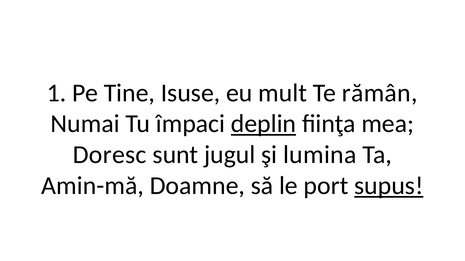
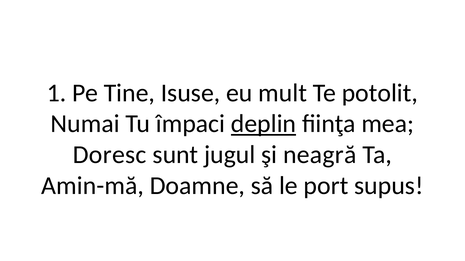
rămân: rămân -> potolit
lumina: lumina -> neagră
supus underline: present -> none
